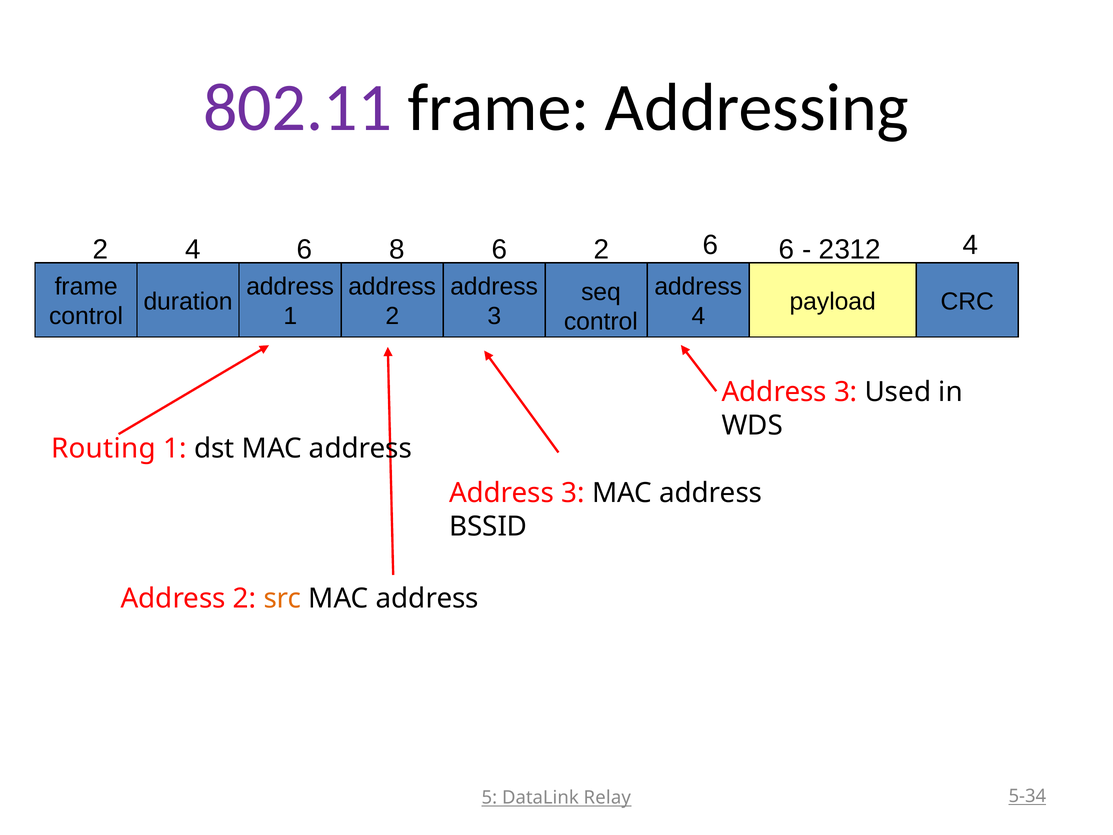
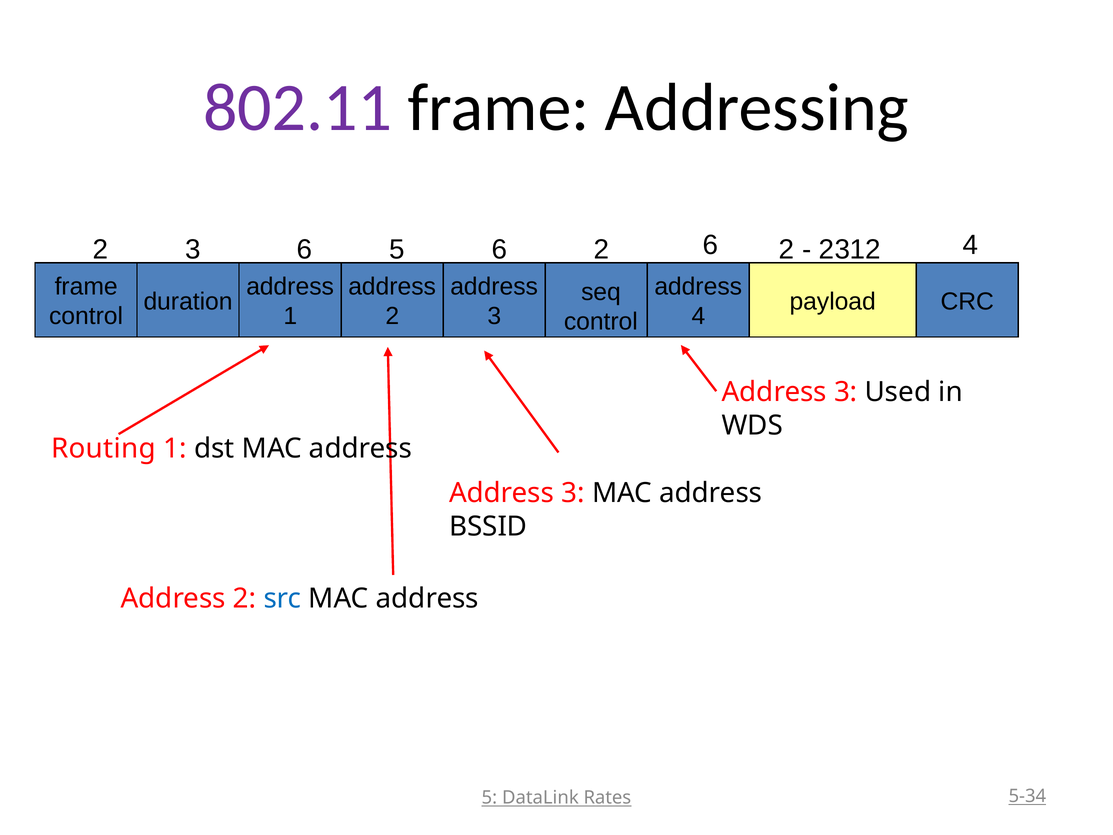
2 4: 4 -> 3
6 8: 8 -> 5
2 6 6: 6 -> 2
src colour: orange -> blue
Relay: Relay -> Rates
